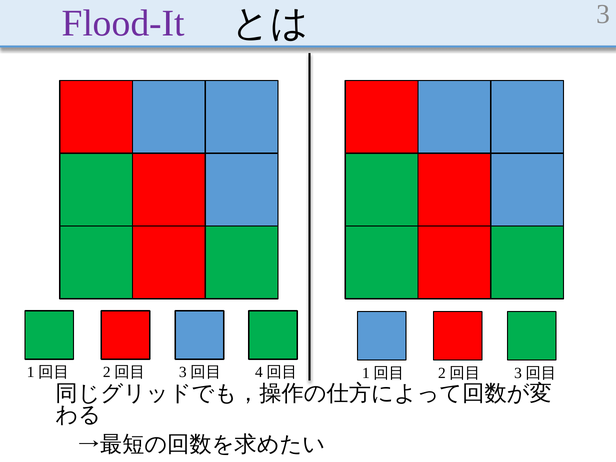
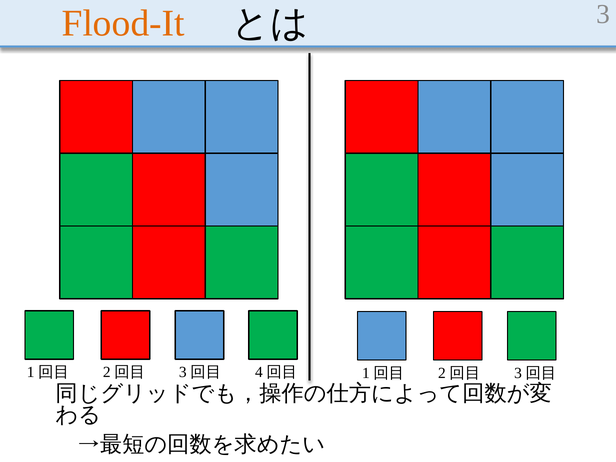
Flood-It colour: purple -> orange
